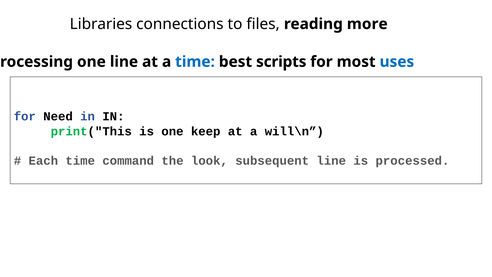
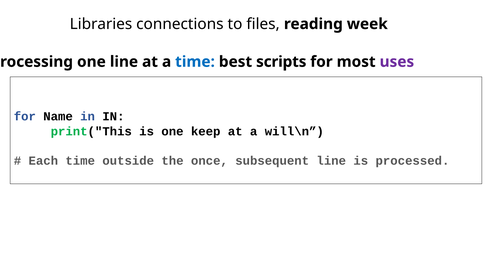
more: more -> week
uses colour: blue -> purple
Need: Need -> Name
command: command -> outside
look: look -> once
